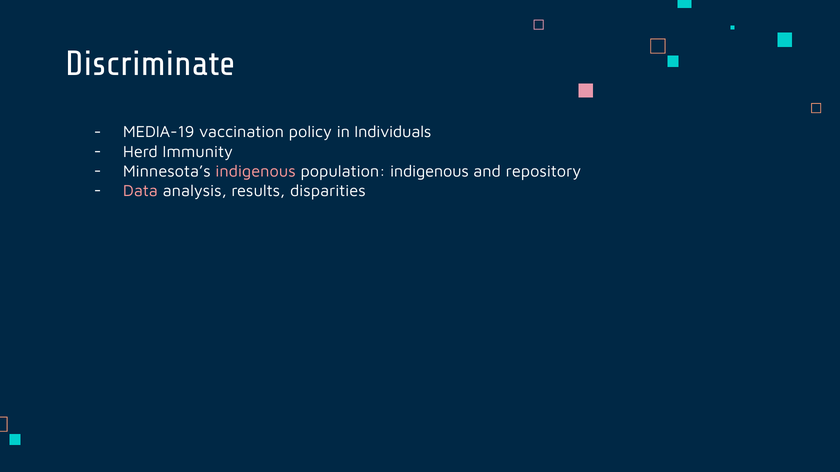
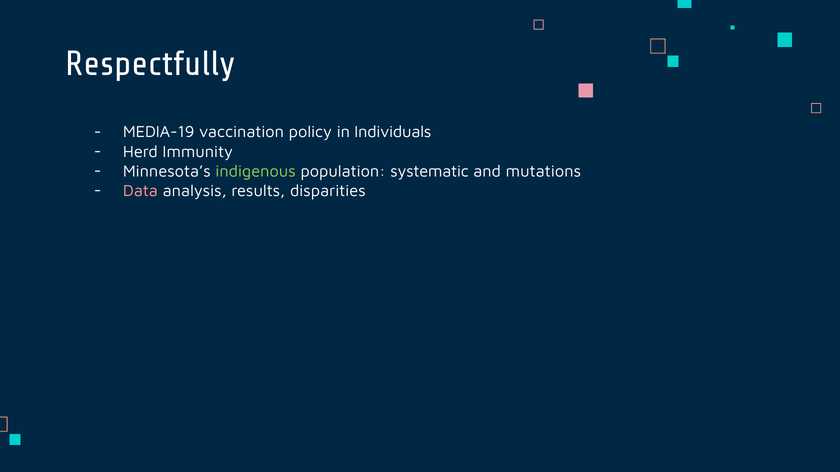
Discriminate: Discriminate -> Respectfully
indigenous at (256, 171) colour: pink -> light green
population indigenous: indigenous -> systematic
repository: repository -> mutations
